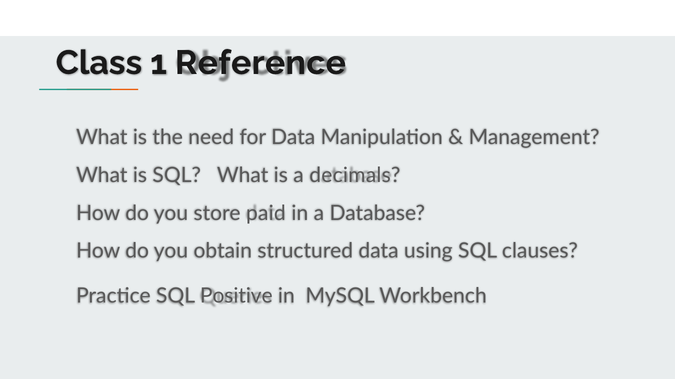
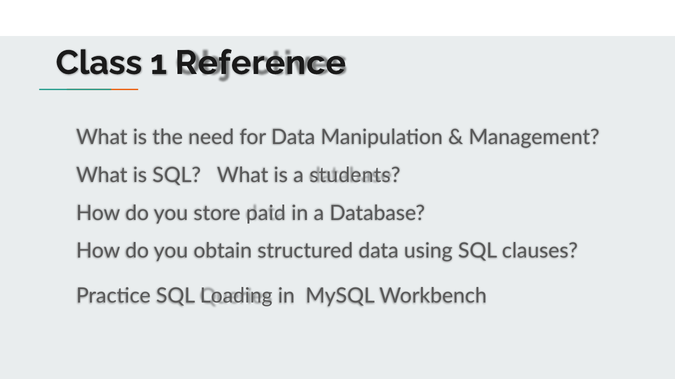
decimals: decimals -> students
Positive: Positive -> Loading
